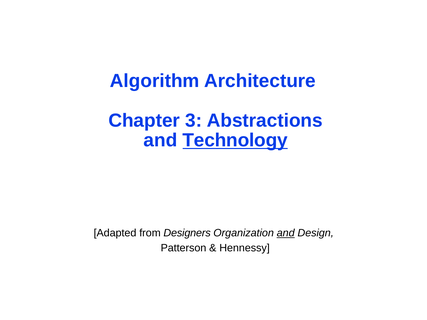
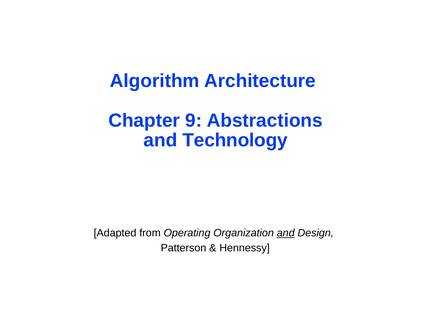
3: 3 -> 9
Technology underline: present -> none
Designers: Designers -> Operating
